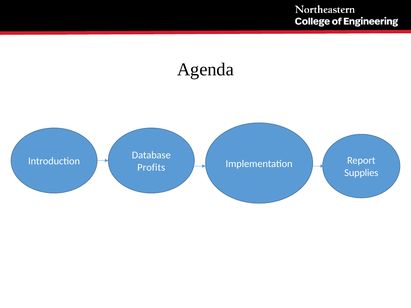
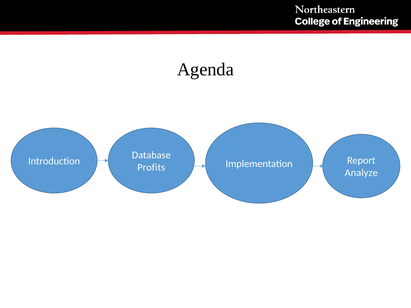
Supplies: Supplies -> Analyze
